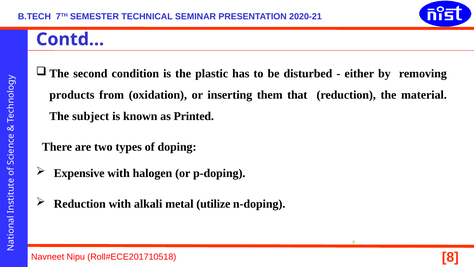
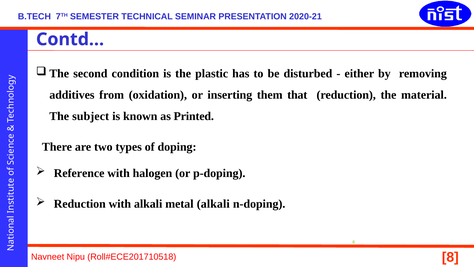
products: products -> additives
Expensive: Expensive -> Reference
metal utilize: utilize -> alkali
